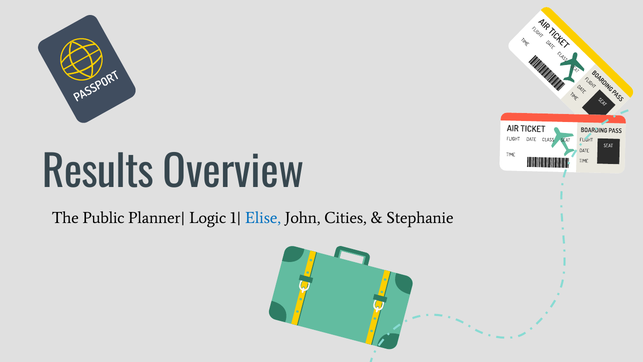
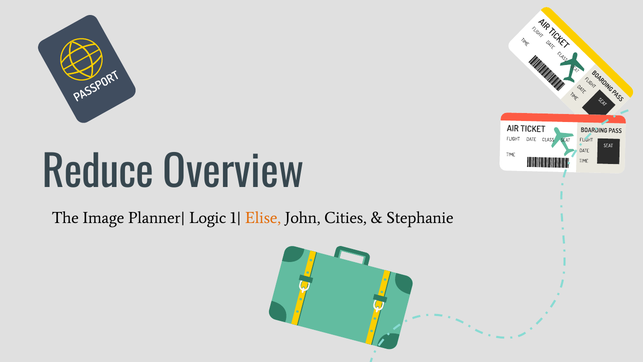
Results: Results -> Reduce
Public: Public -> Image
Elise colour: blue -> orange
